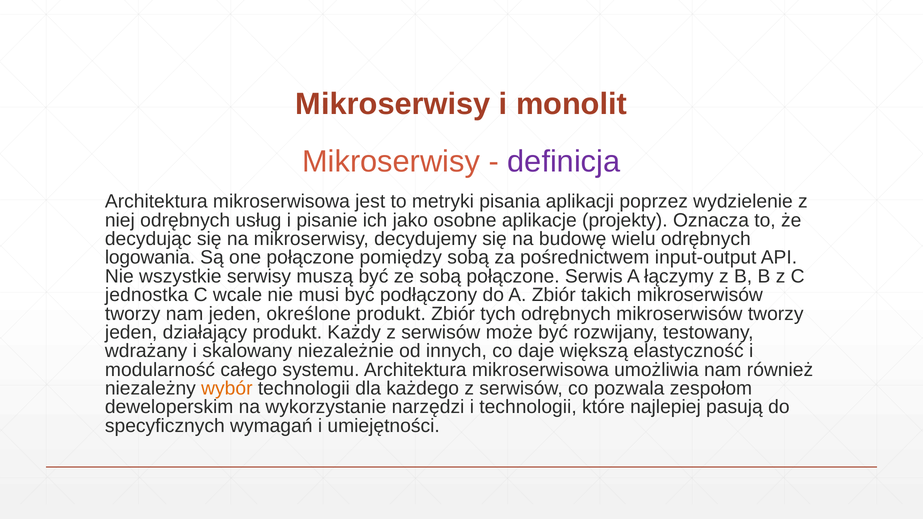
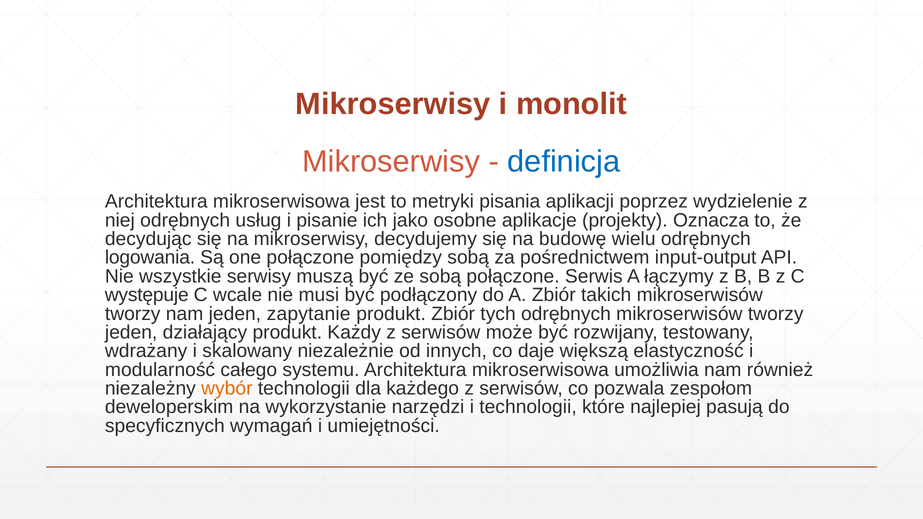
definicja colour: purple -> blue
jednostka: jednostka -> występuje
określone: określone -> zapytanie
